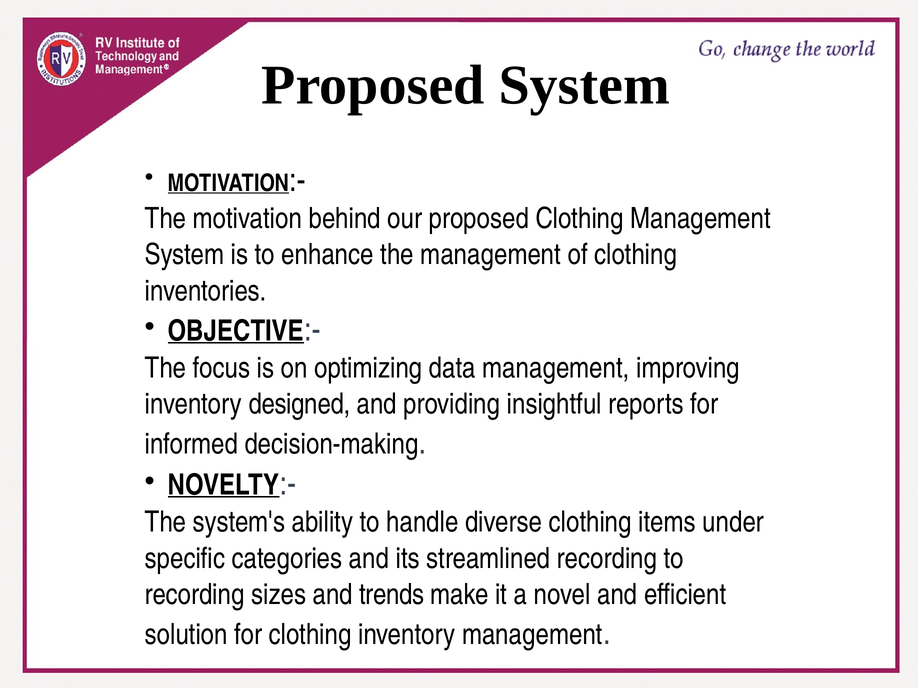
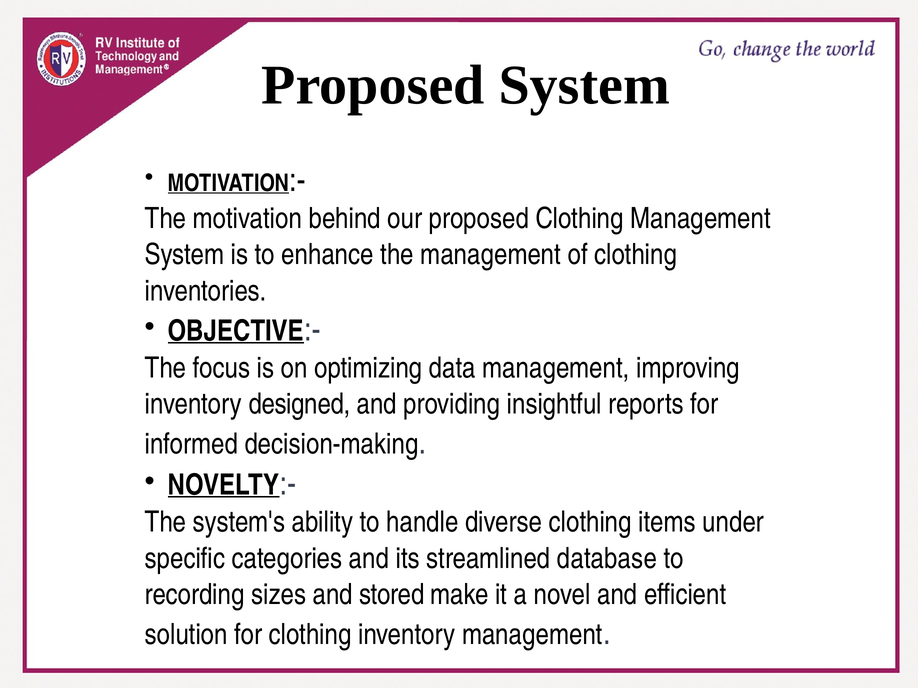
streamlined recording: recording -> database
trends: trends -> stored
